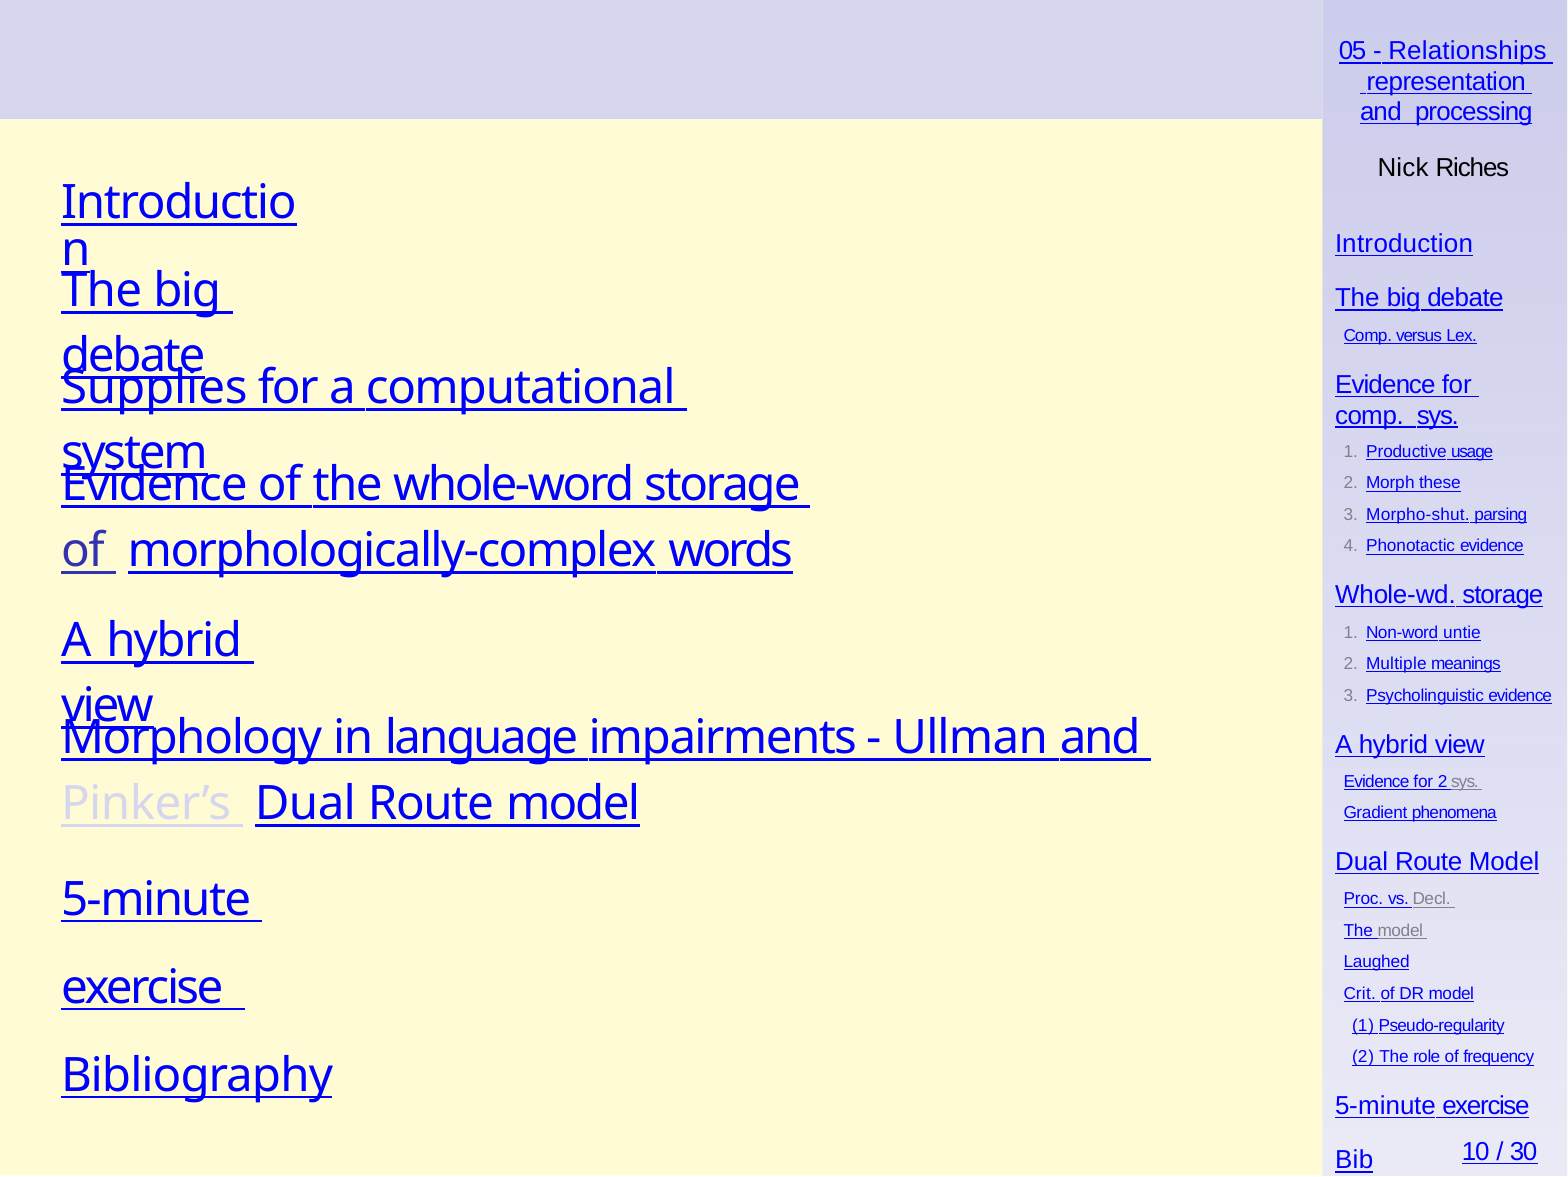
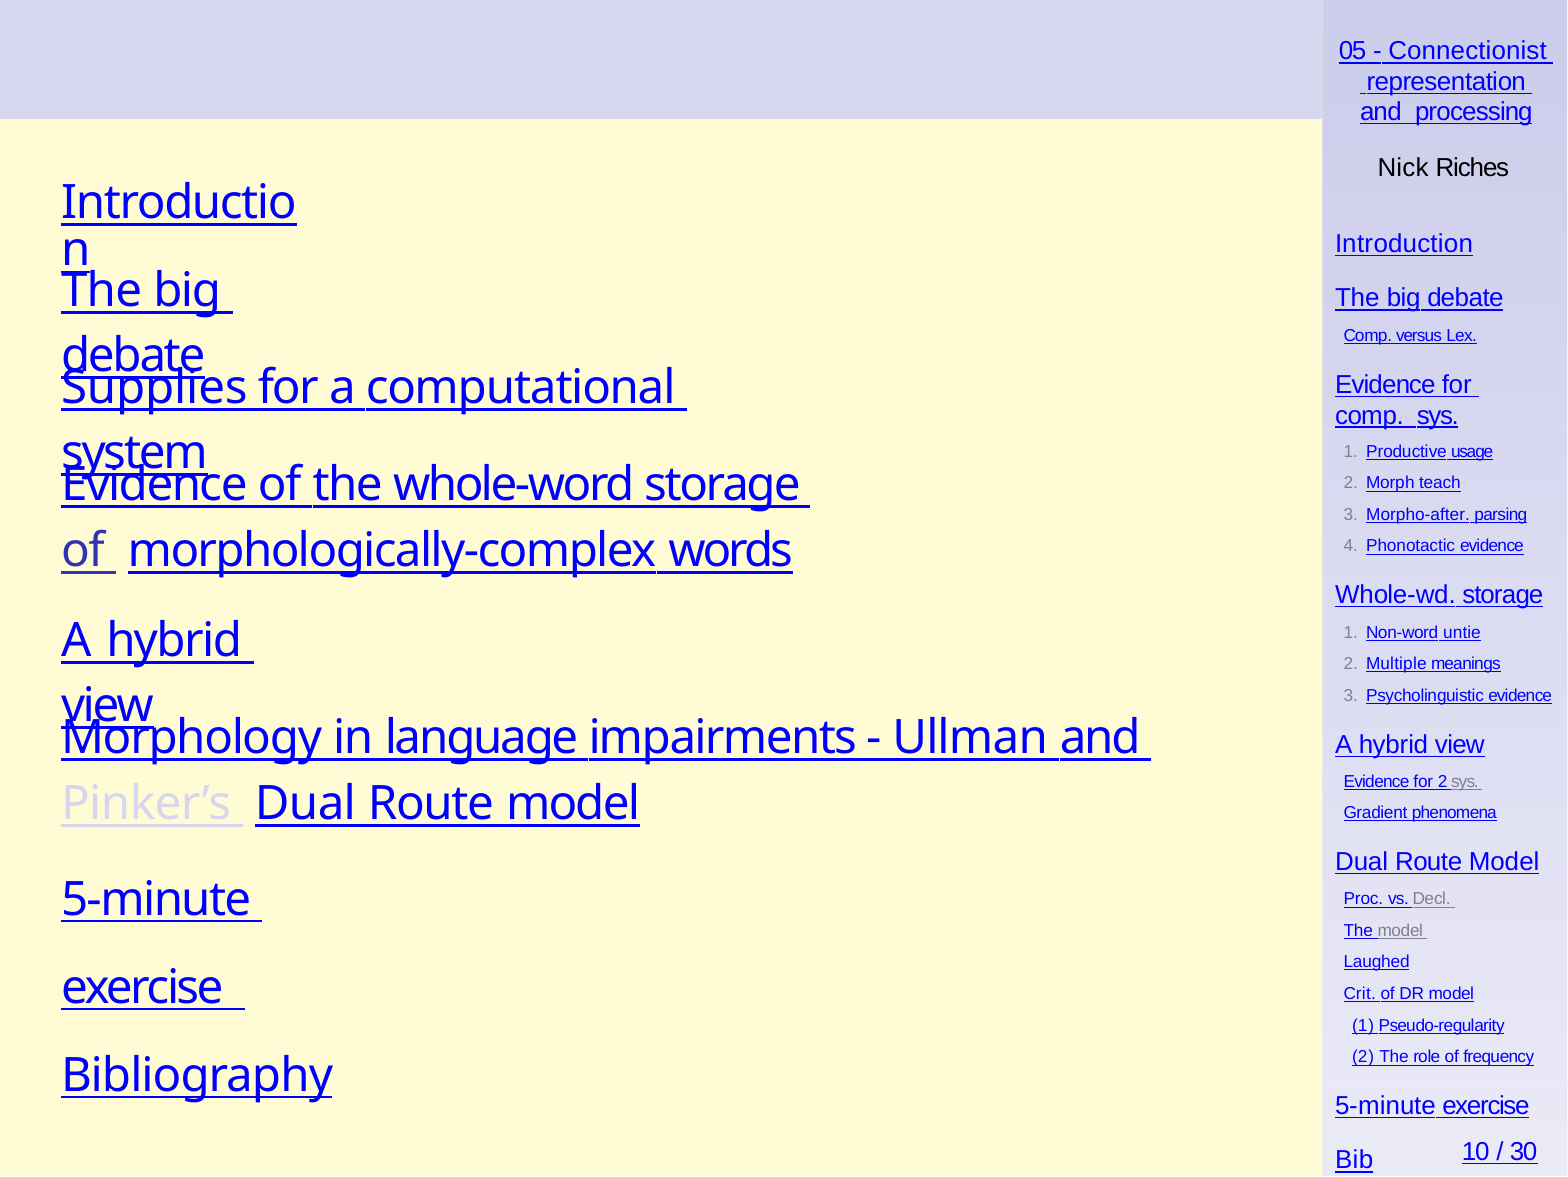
Relationships: Relationships -> Connectionist
these: these -> teach
Morpho-shut: Morpho-shut -> Morpho-after
